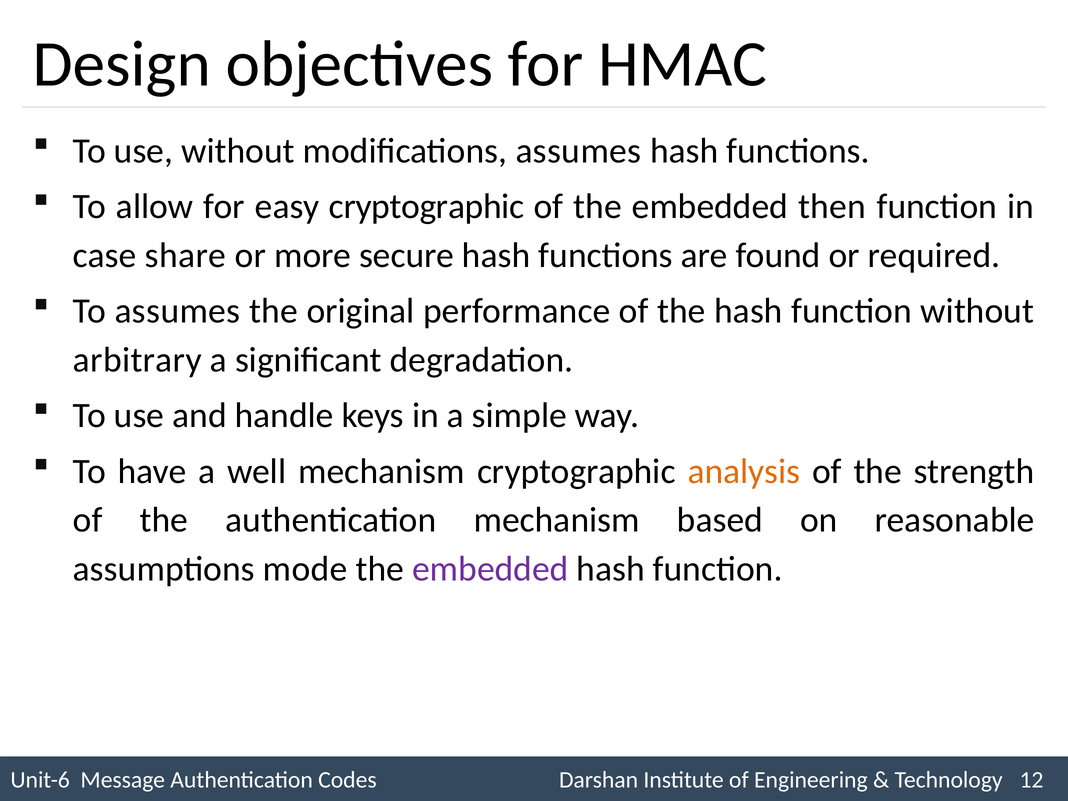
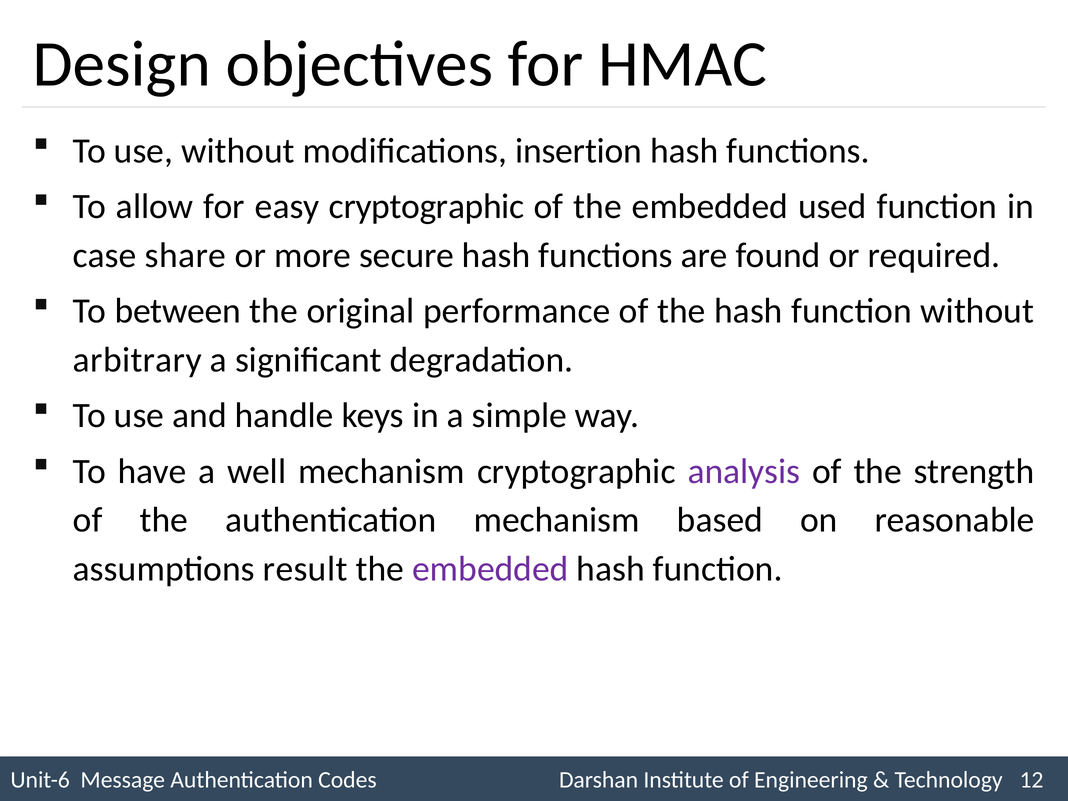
modifications assumes: assumes -> insertion
then: then -> used
To assumes: assumes -> between
analysis colour: orange -> purple
mode: mode -> result
